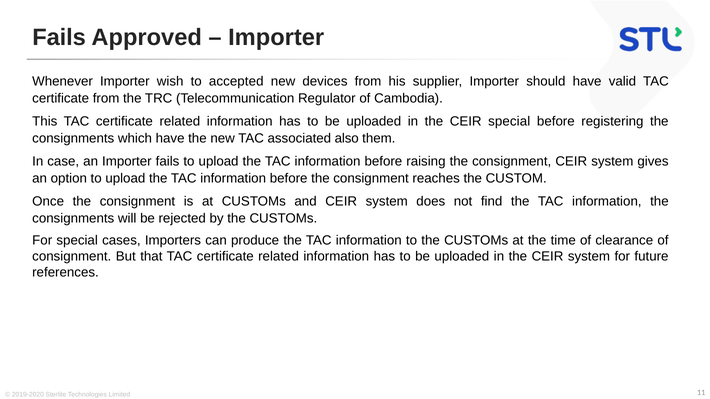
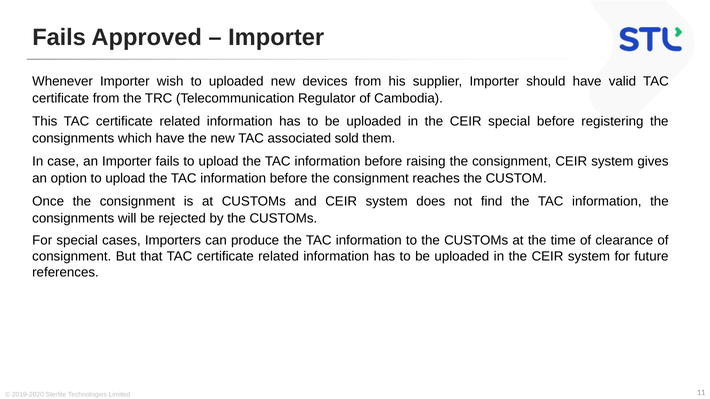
to accepted: accepted -> uploaded
also: also -> sold
